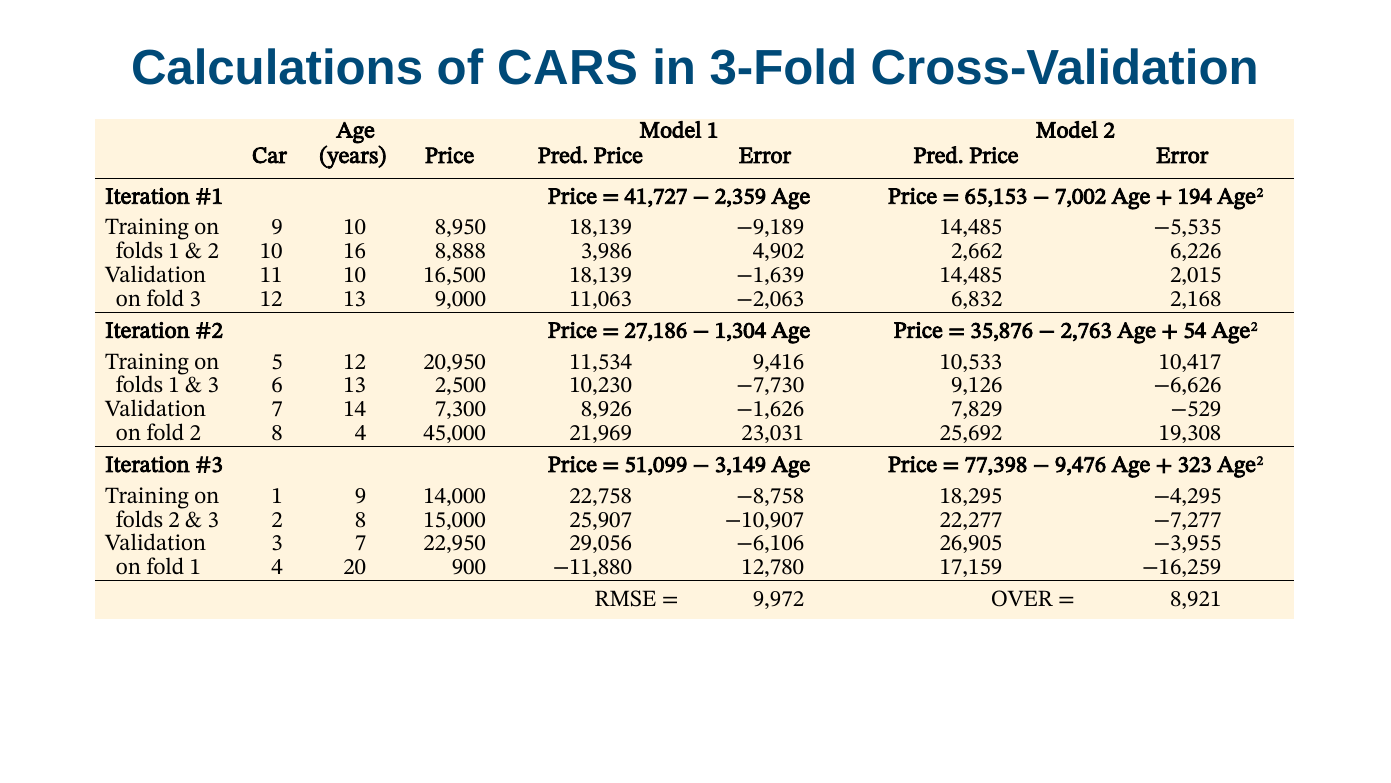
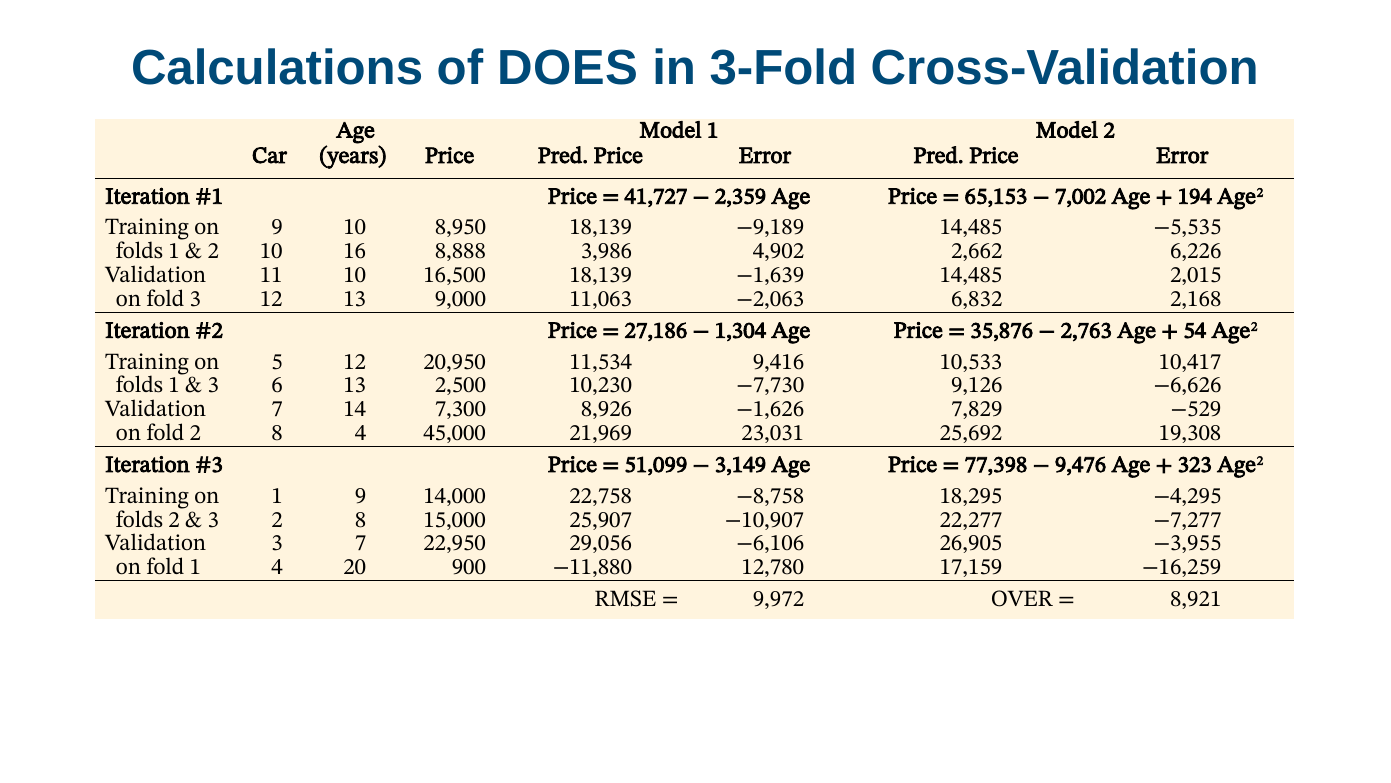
CARS: CARS -> DOES
